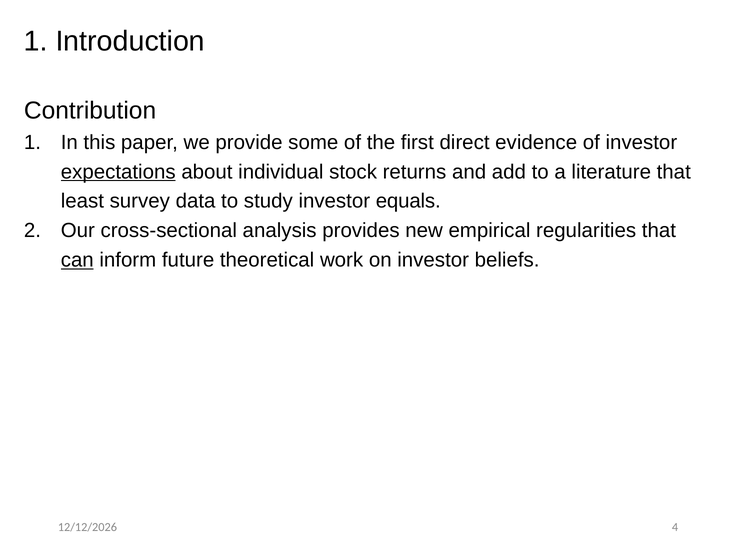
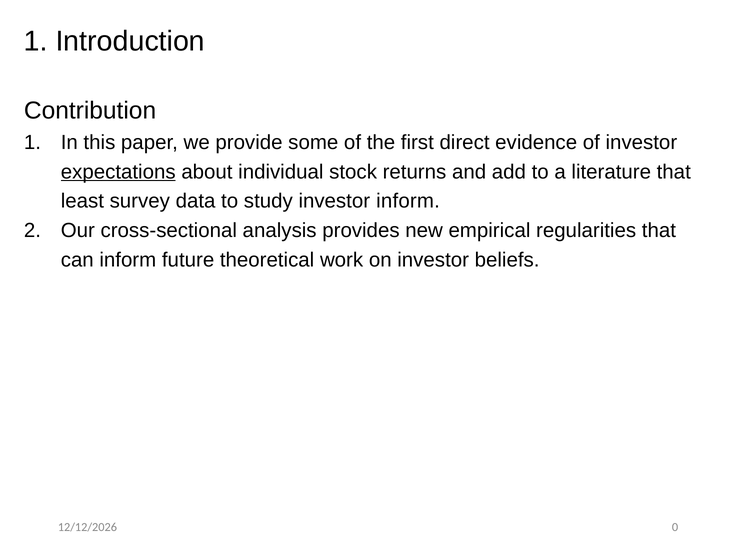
investor equals: equals -> inform
can underline: present -> none
4: 4 -> 0
